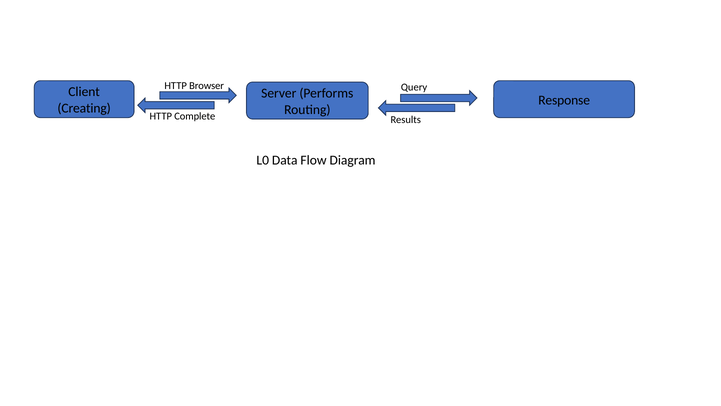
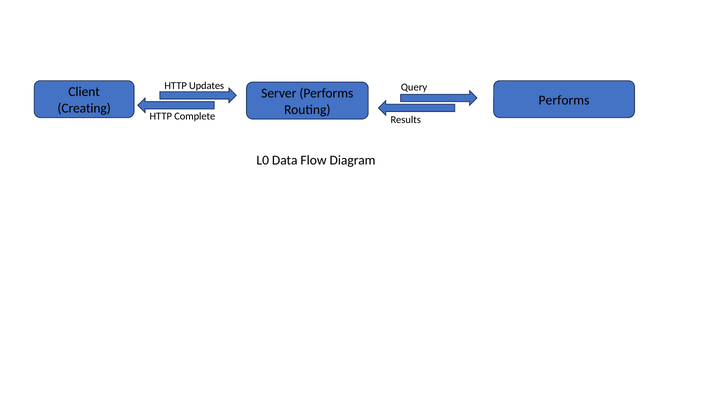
Browser: Browser -> Updates
Response at (564, 100): Response -> Performs
